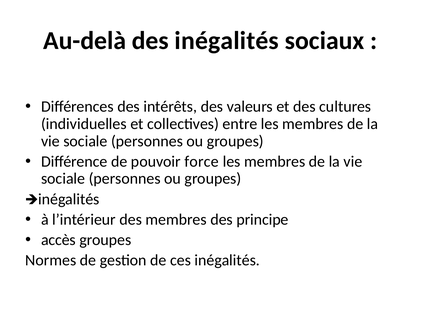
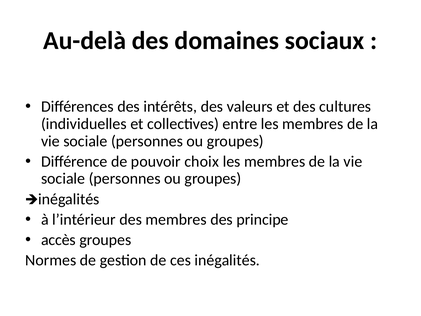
des inégalités: inégalités -> domaines
force: force -> choix
